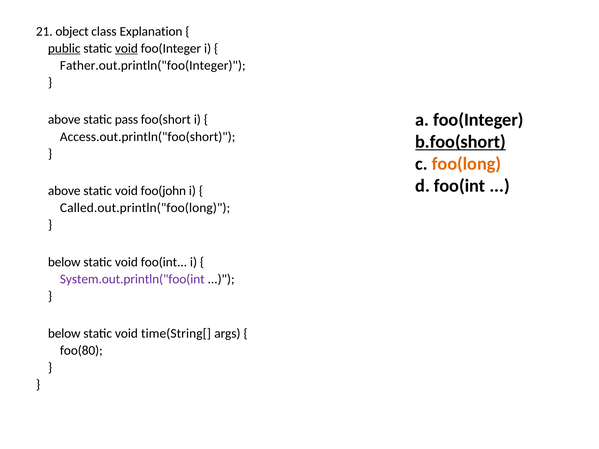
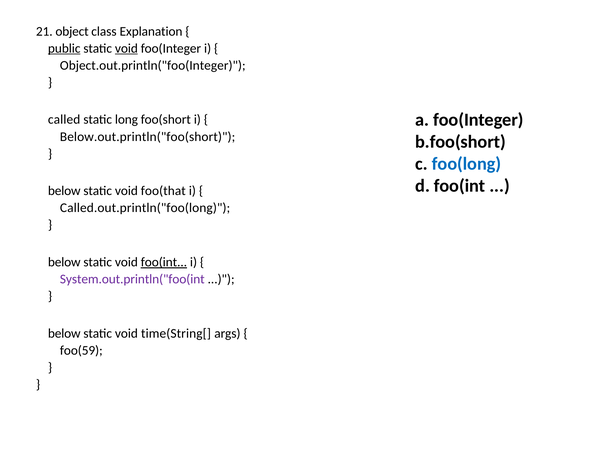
Father.out.println("foo(Integer: Father.out.println("foo(Integer -> Object.out.println("foo(Integer
above at (64, 120): above -> called
pass: pass -> long
Access.out.println("foo(short: Access.out.println("foo(short -> Below.out.println("foo(short
b.foo(short underline: present -> none
foo(long colour: orange -> blue
above at (64, 191): above -> below
foo(john: foo(john -> foo(that
foo(int at (164, 262) underline: none -> present
foo(80: foo(80 -> foo(59
